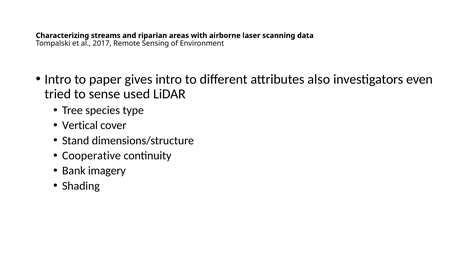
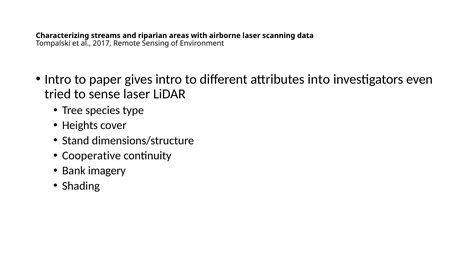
also: also -> into
sense used: used -> laser
Vertical: Vertical -> Heights
